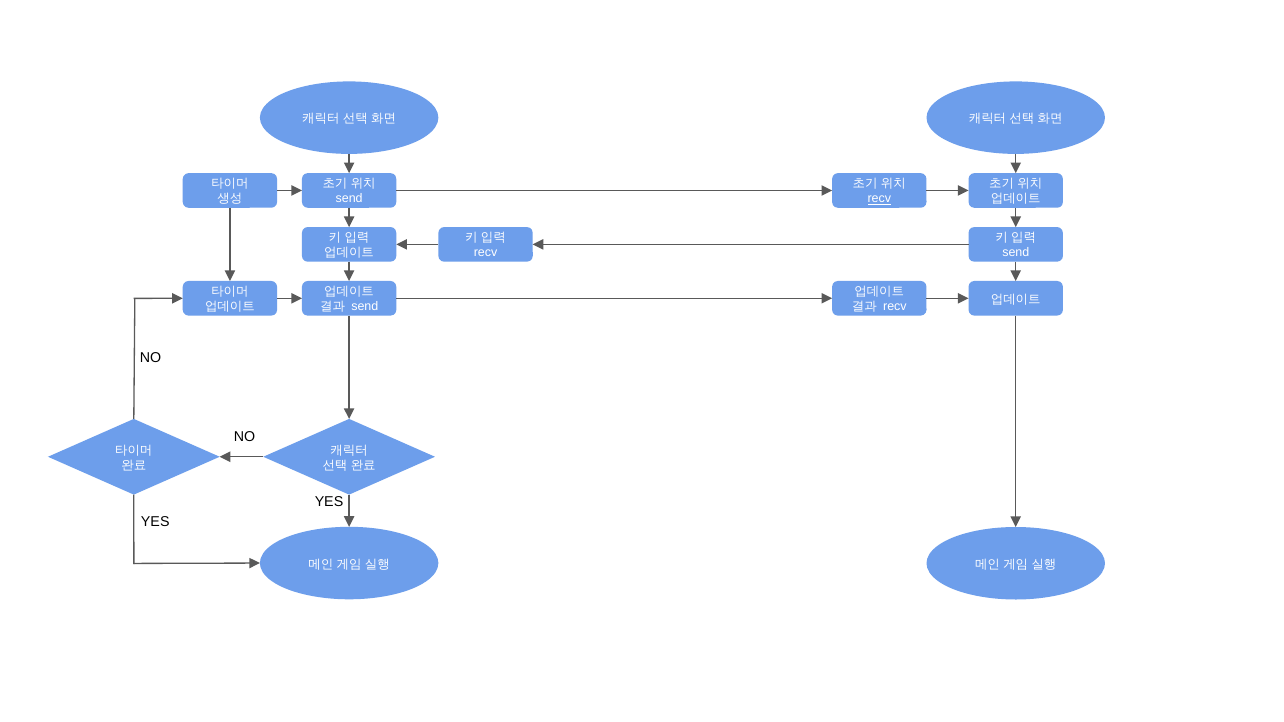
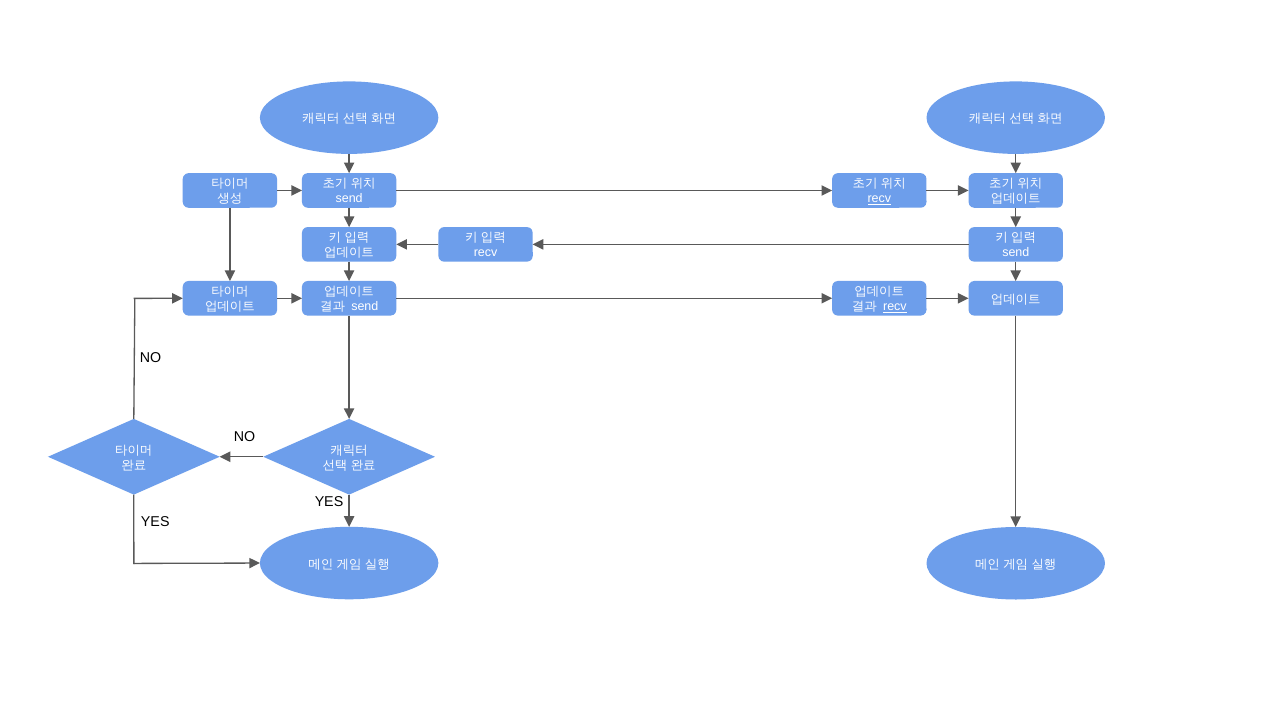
recv at (895, 307) underline: none -> present
